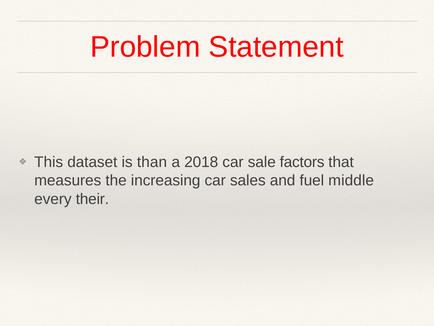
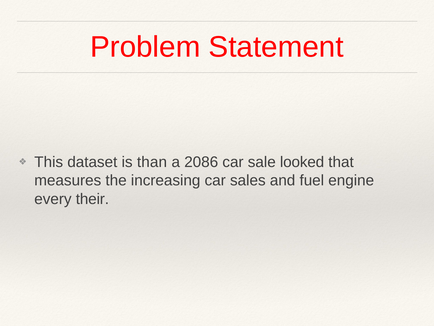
2018: 2018 -> 2086
factors: factors -> looked
middle: middle -> engine
